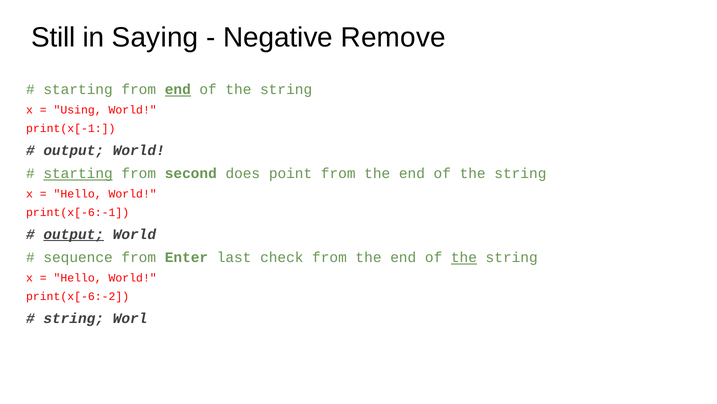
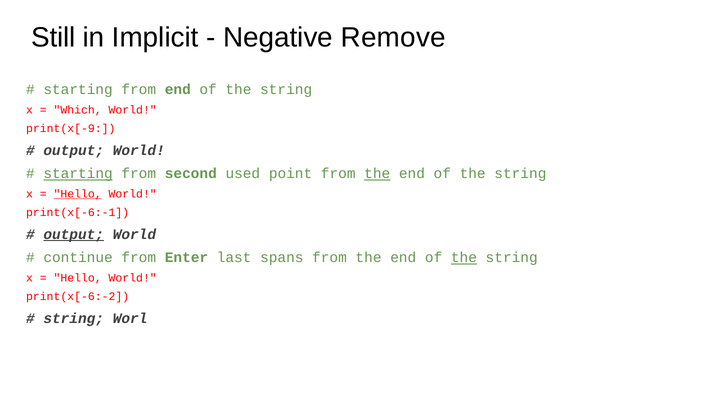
Saying: Saying -> Implicit
end at (178, 90) underline: present -> none
Using: Using -> Which
print(x[-1: print(x[-1 -> print(x[-9
does: does -> used
the at (377, 173) underline: none -> present
Hello at (78, 194) underline: none -> present
sequence: sequence -> continue
check: check -> spans
